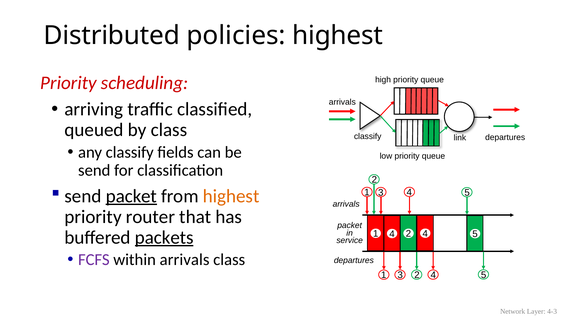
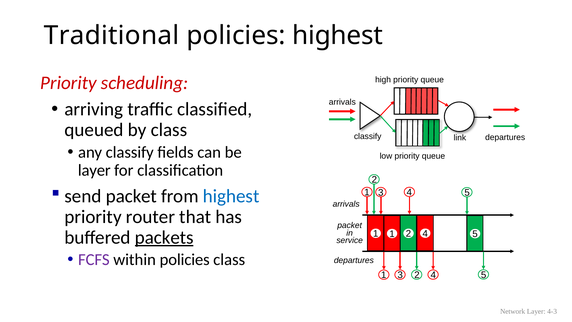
Distributed: Distributed -> Traditional
send at (94, 170): send -> layer
packet at (131, 196) underline: present -> none
highest at (231, 196) colour: orange -> blue
1 4: 4 -> 1
within arrivals: arrivals -> policies
